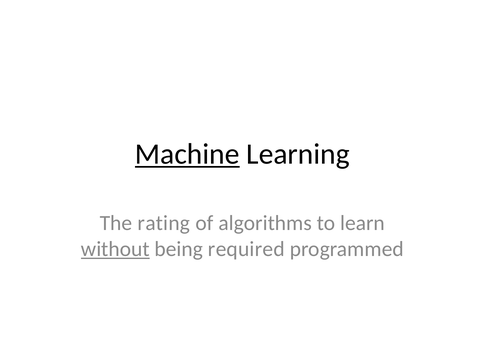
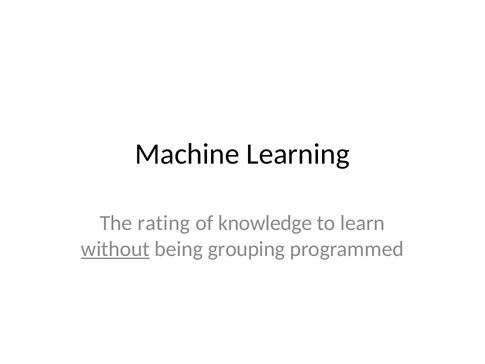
Machine underline: present -> none
algorithms: algorithms -> knowledge
required: required -> grouping
